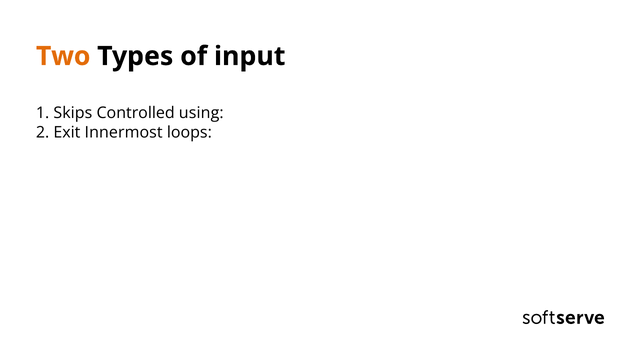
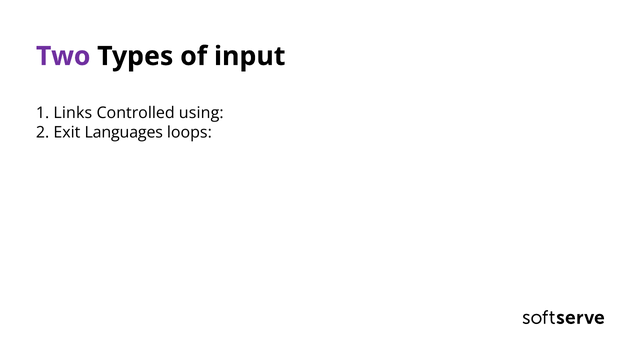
Two colour: orange -> purple
Skips: Skips -> Links
Innermost: Innermost -> Languages
